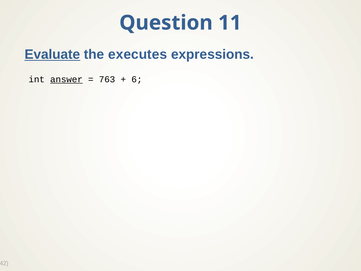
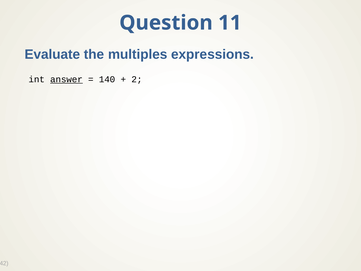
Evaluate underline: present -> none
executes: executes -> multiples
763: 763 -> 140
6: 6 -> 2
